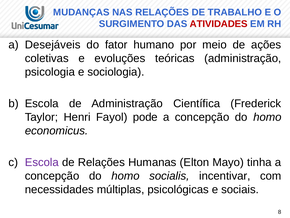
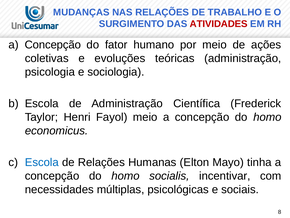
Desejáveis at (53, 45): Desejáveis -> Concepção
Fayol pode: pode -> meio
Escola at (42, 162) colour: purple -> blue
